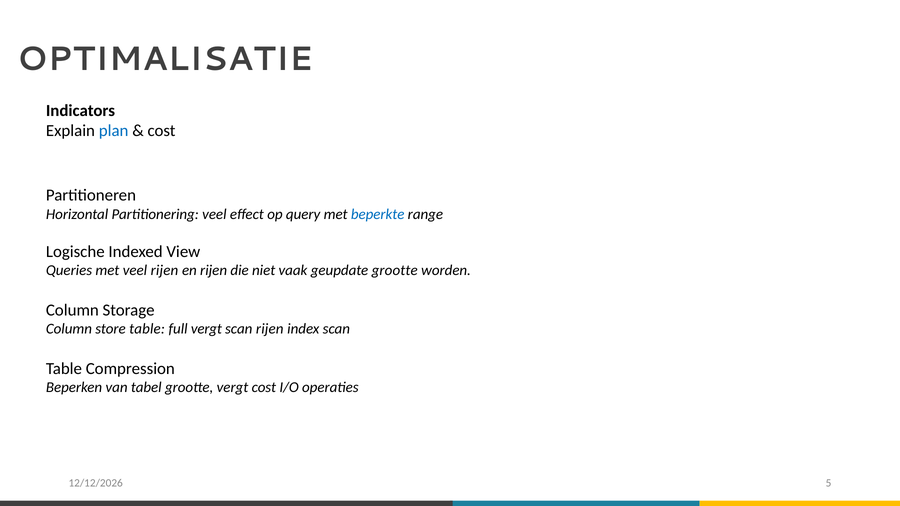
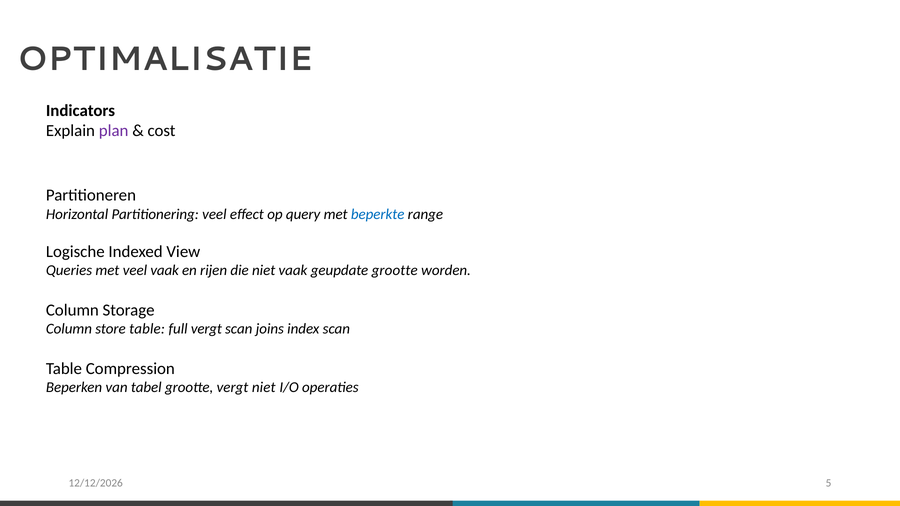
plan colour: blue -> purple
veel rijen: rijen -> vaak
scan rijen: rijen -> joins
vergt cost: cost -> niet
